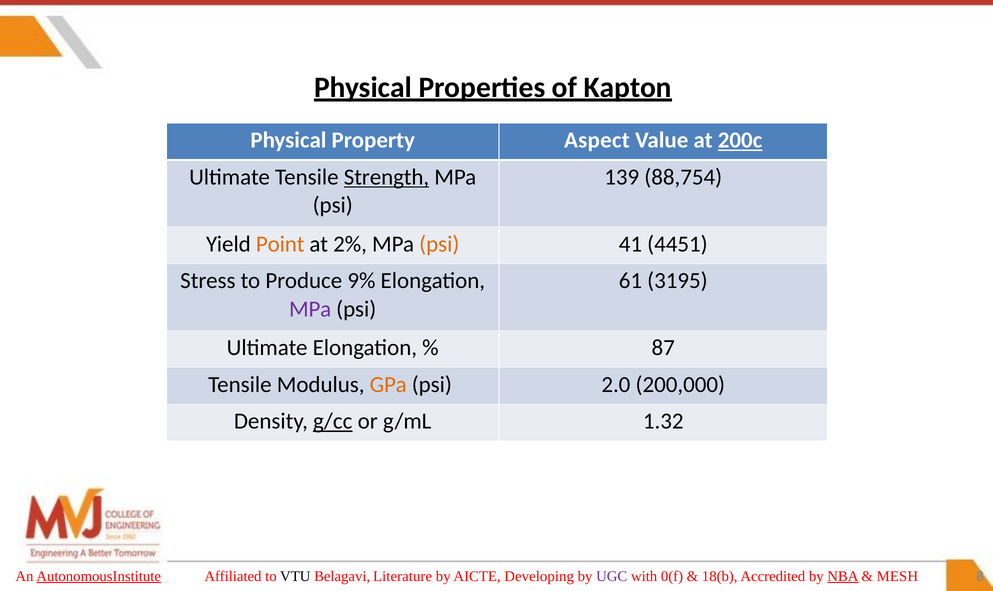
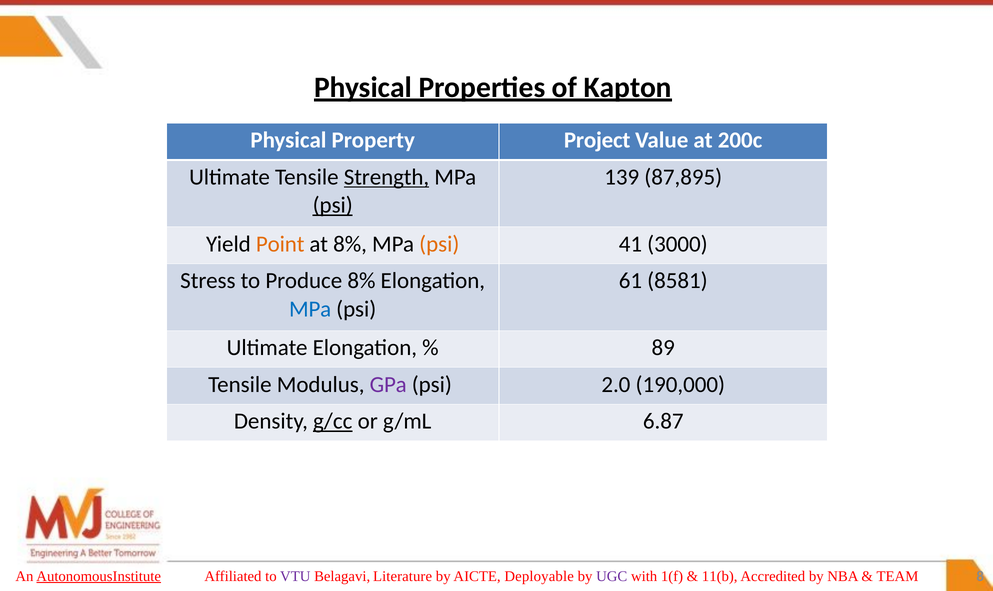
Aspect: Aspect -> Project
200c underline: present -> none
88,754: 88,754 -> 87,895
psi at (333, 205) underline: none -> present
at 2%: 2% -> 8%
4451: 4451 -> 3000
Produce 9%: 9% -> 8%
3195: 3195 -> 8581
MPa at (310, 309) colour: purple -> blue
87: 87 -> 89
GPa colour: orange -> purple
200,000: 200,000 -> 190,000
1.32: 1.32 -> 6.87
VTU colour: black -> purple
Developing: Developing -> Deployable
0(f: 0(f -> 1(f
18(b: 18(b -> 11(b
NBA underline: present -> none
MESH: MESH -> TEAM
